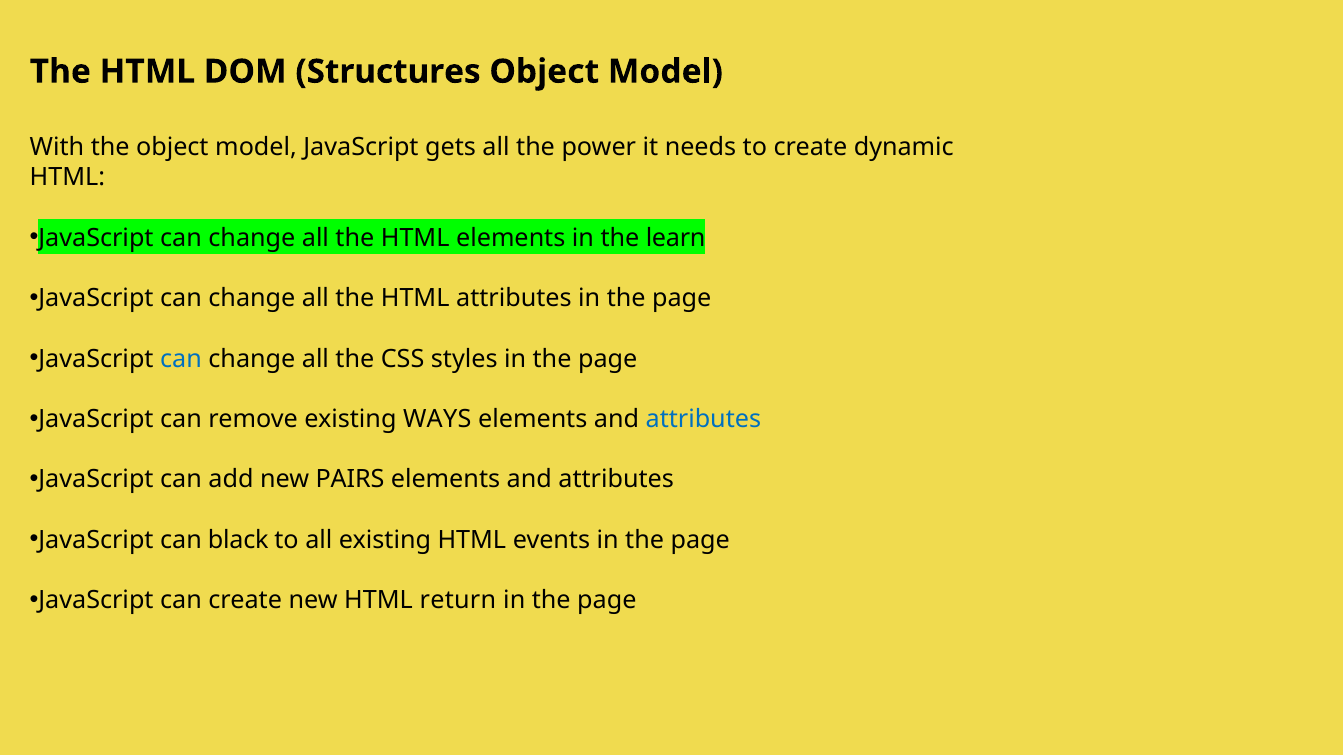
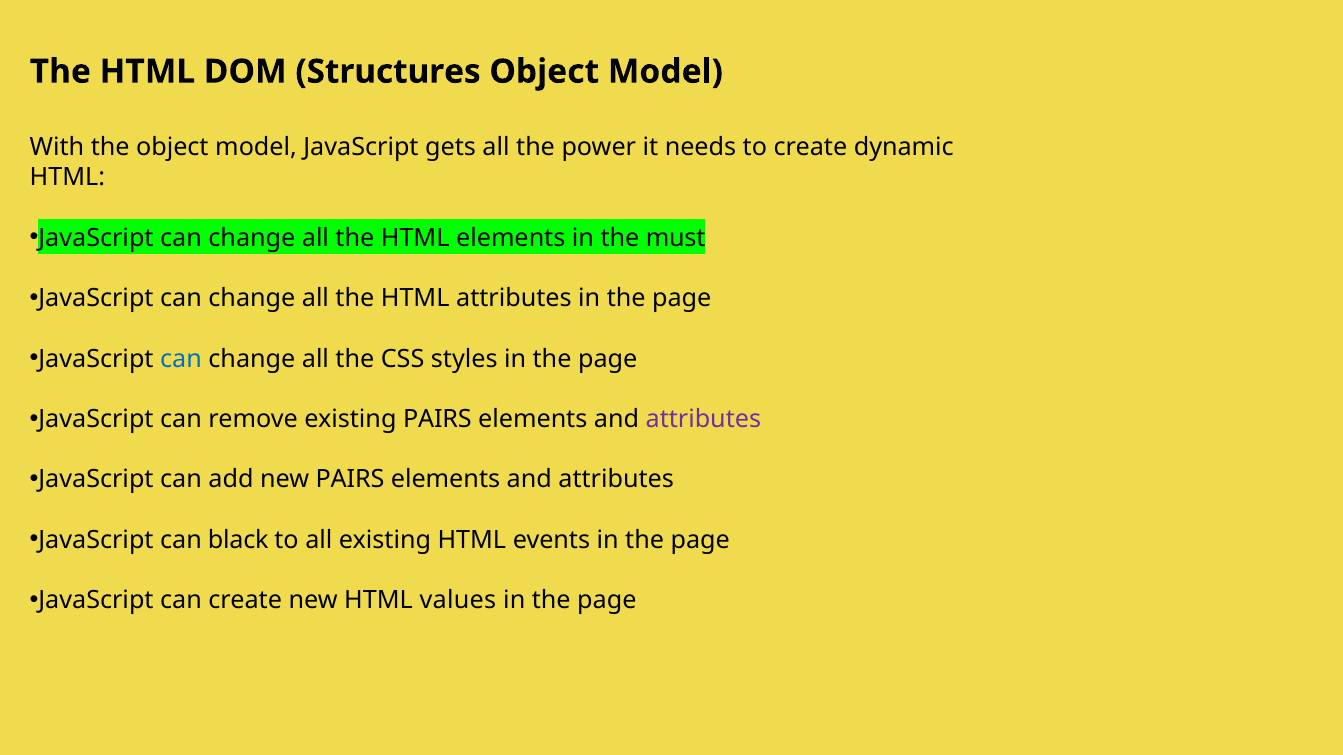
learn: learn -> must
existing WAYS: WAYS -> PAIRS
attributes at (703, 419) colour: blue -> purple
return: return -> values
